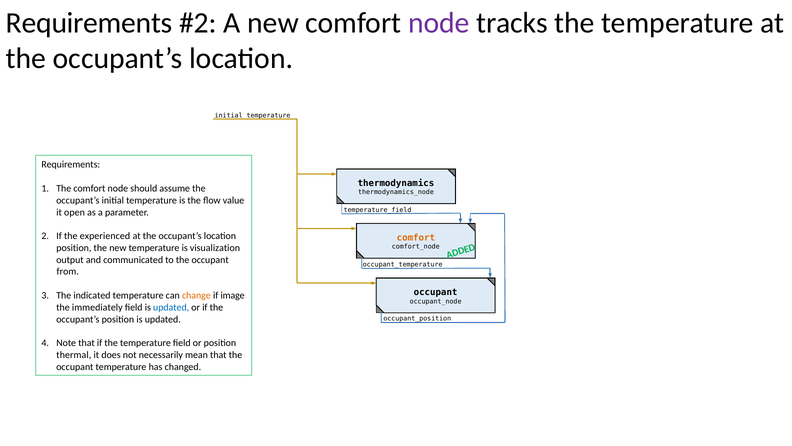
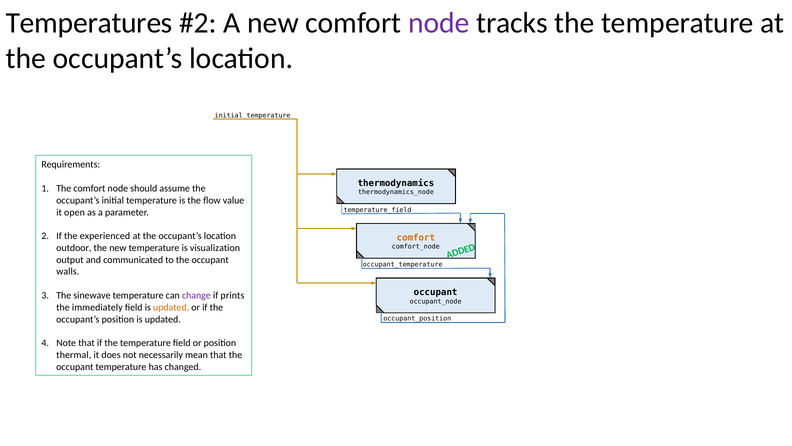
Requirements at (89, 23): Requirements -> Temperatures
position at (74, 248): position -> outdoor
from: from -> walls
indicated: indicated -> sinewave
change colour: orange -> purple
image: image -> prints
updated at (171, 307) colour: blue -> orange
